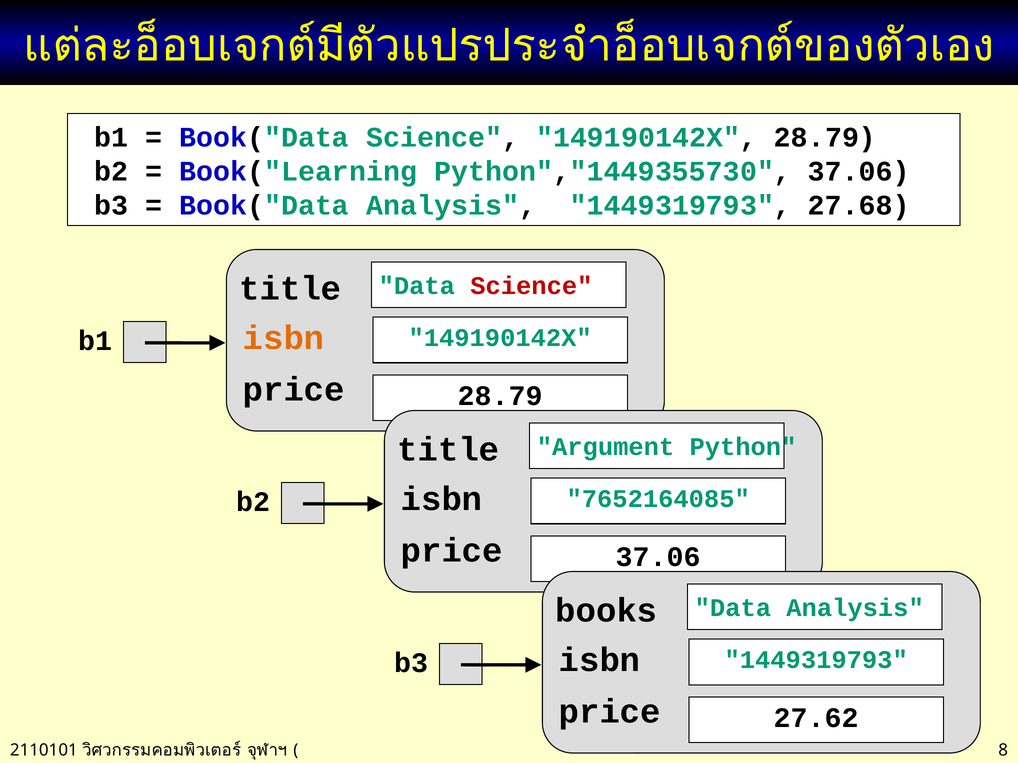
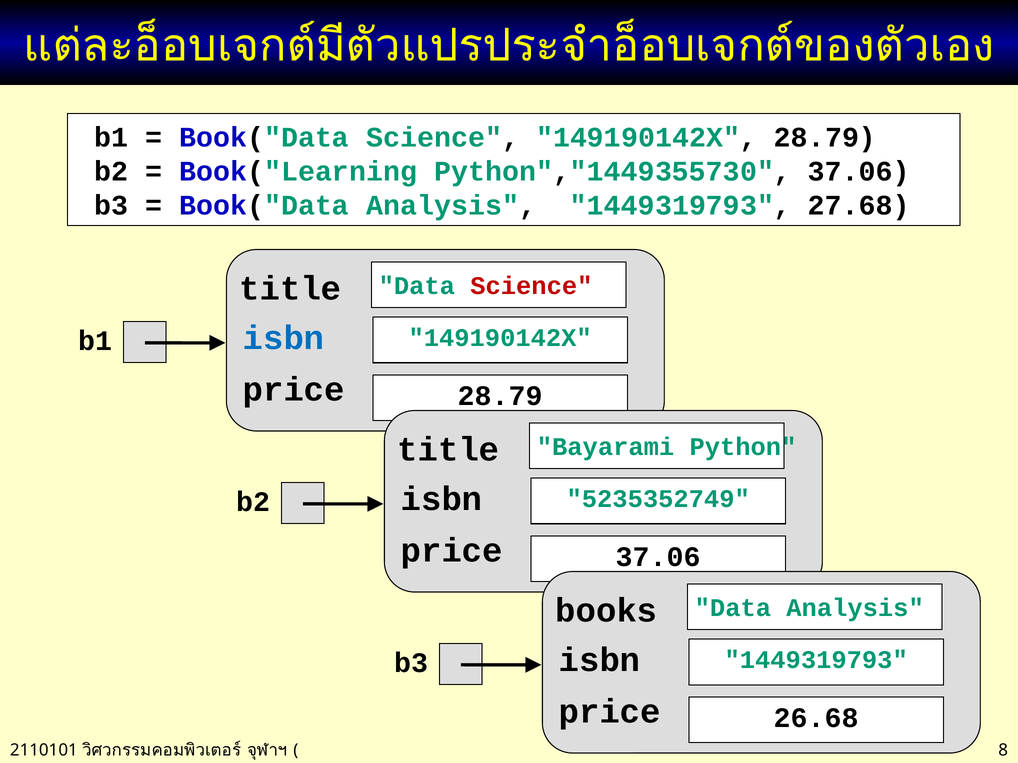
isbn at (284, 338) colour: orange -> blue
Argument: Argument -> Bayarami
7652164085: 7652164085 -> 5235352749
27.62: 27.62 -> 26.68
